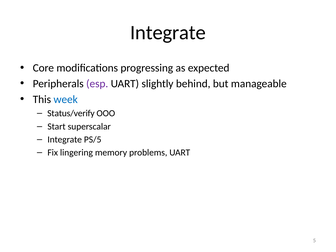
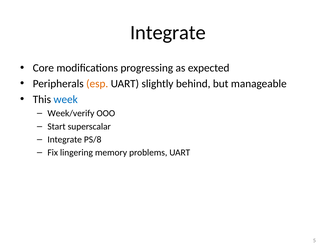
esp colour: purple -> orange
Status/verify: Status/verify -> Week/verify
PS/5: PS/5 -> PS/8
